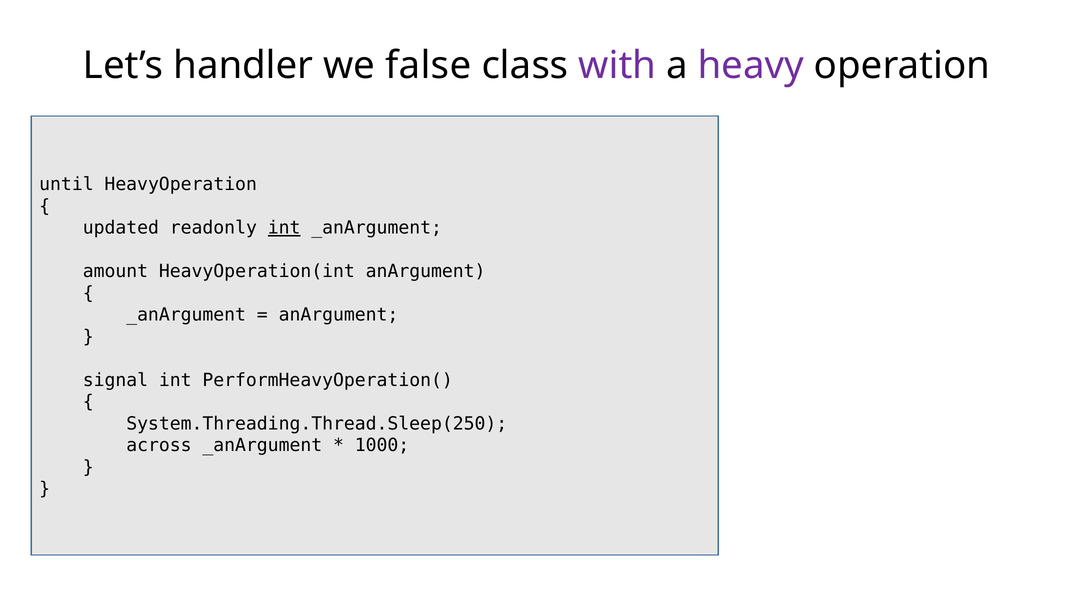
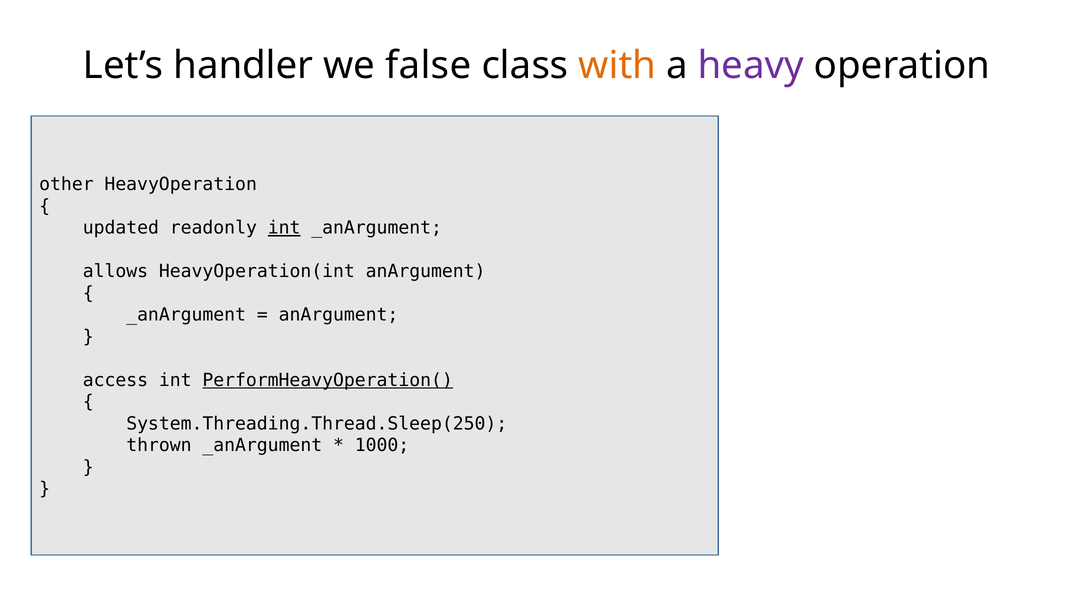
with colour: purple -> orange
until: until -> other
amount: amount -> allows
signal: signal -> access
PerformHeavyOperation( underline: none -> present
across: across -> thrown
